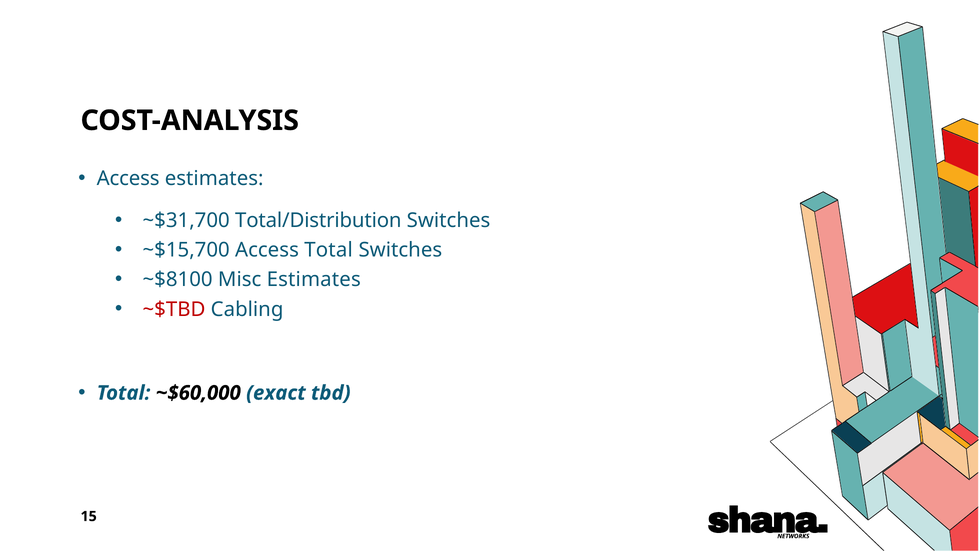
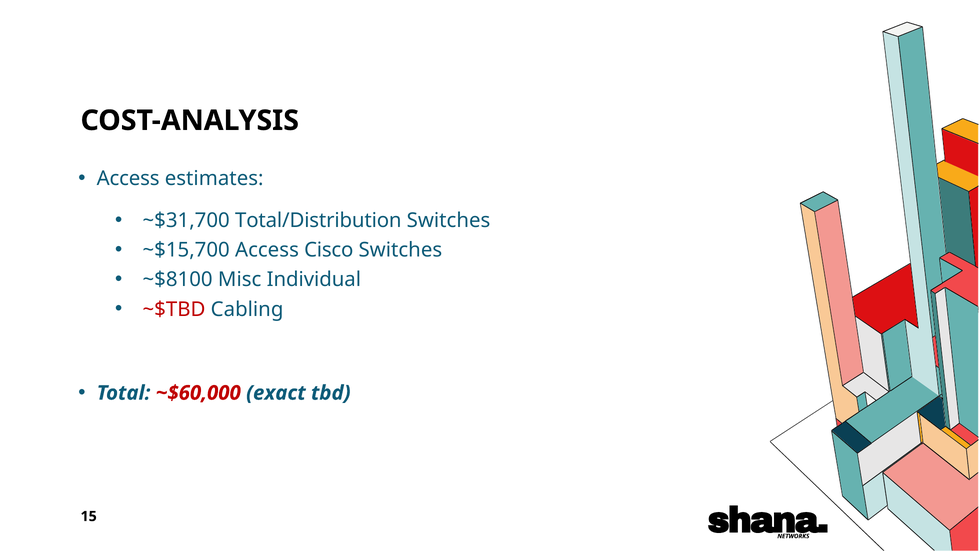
Access Total: Total -> Cisco
Misc Estimates: Estimates -> Individual
~$60,000 colour: black -> red
